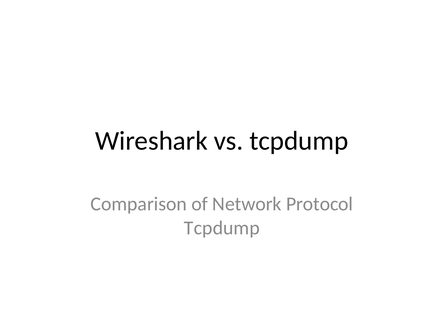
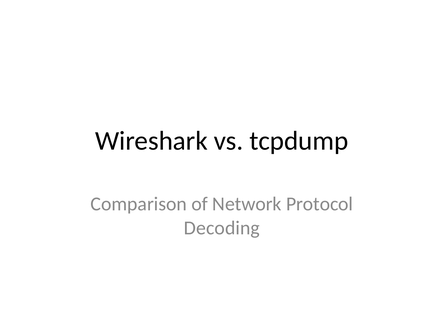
Tcpdump at (222, 228): Tcpdump -> Decoding
